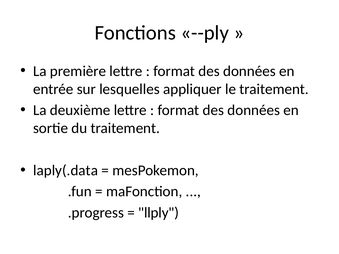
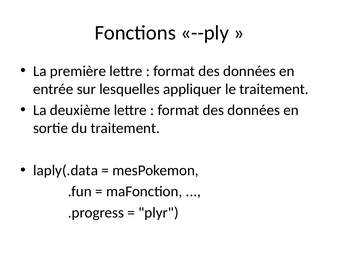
llply: llply -> plyr
